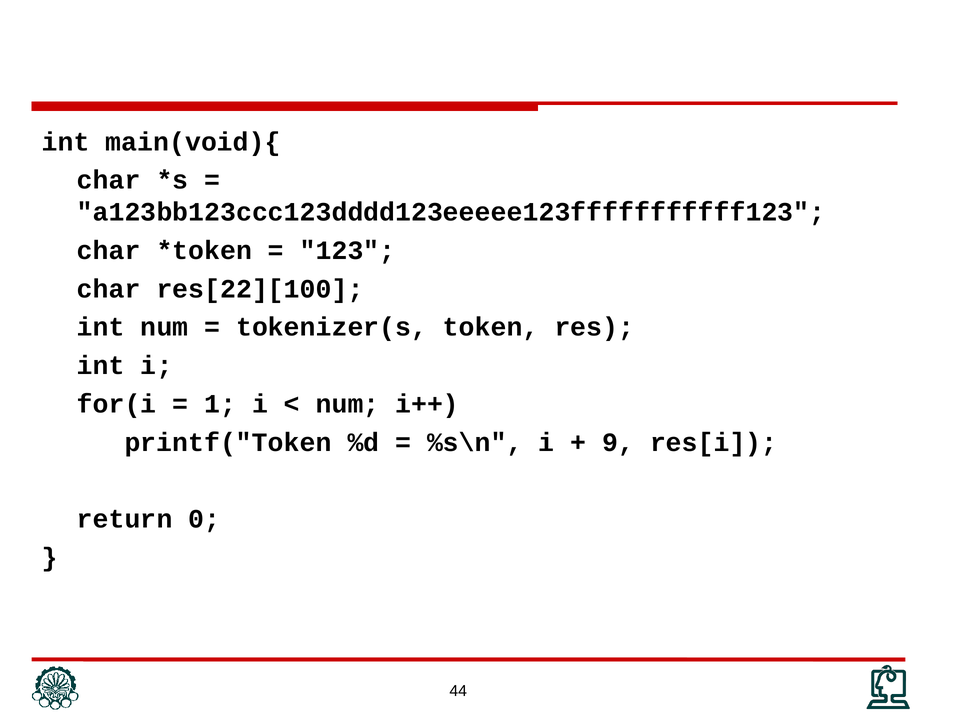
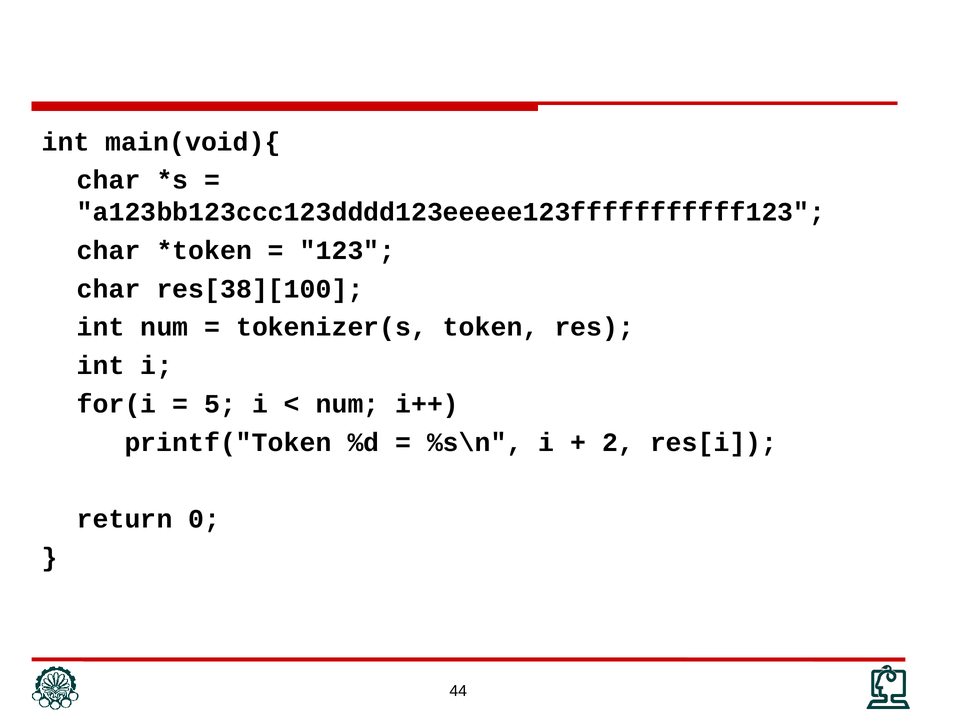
res[22][100: res[22][100 -> res[38][100
1: 1 -> 5
9: 9 -> 2
